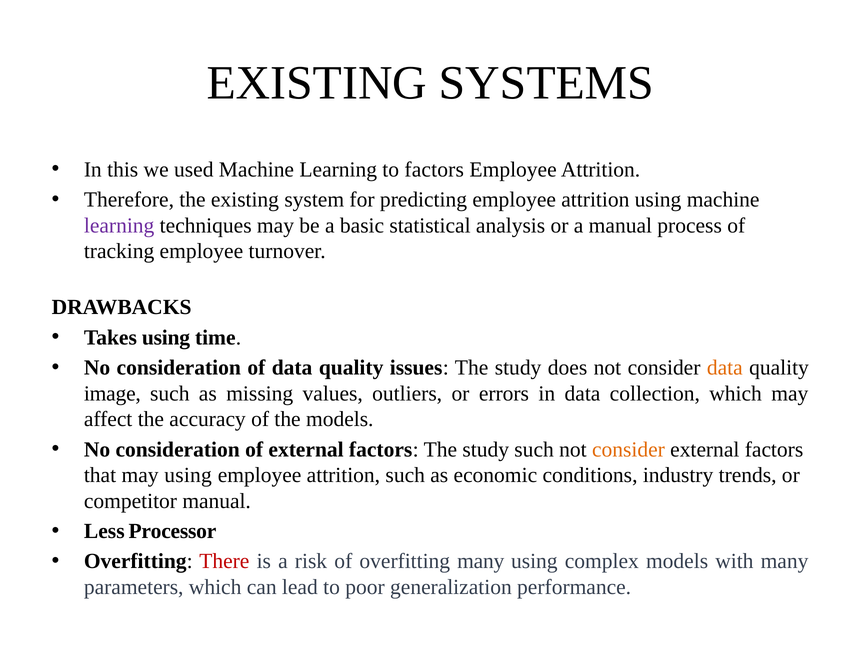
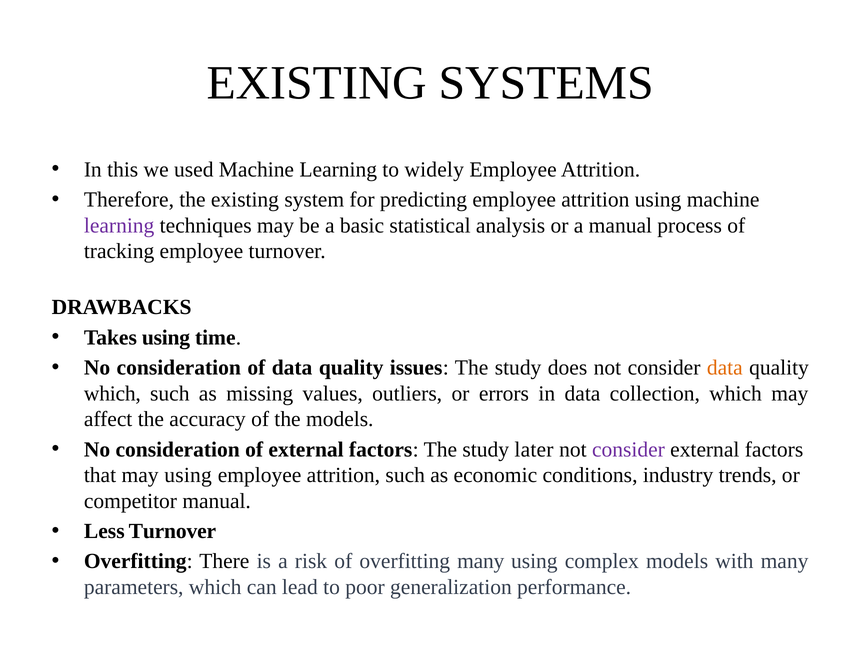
to factors: factors -> widely
image at (112, 393): image -> which
study such: such -> later
consider at (628, 449) colour: orange -> purple
Less Processor: Processor -> Turnover
There colour: red -> black
